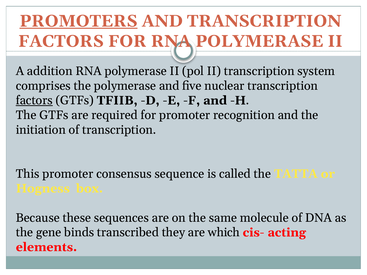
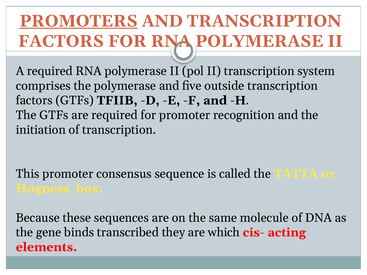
A addition: addition -> required
nuclear: nuclear -> outside
factors at (34, 101) underline: present -> none
